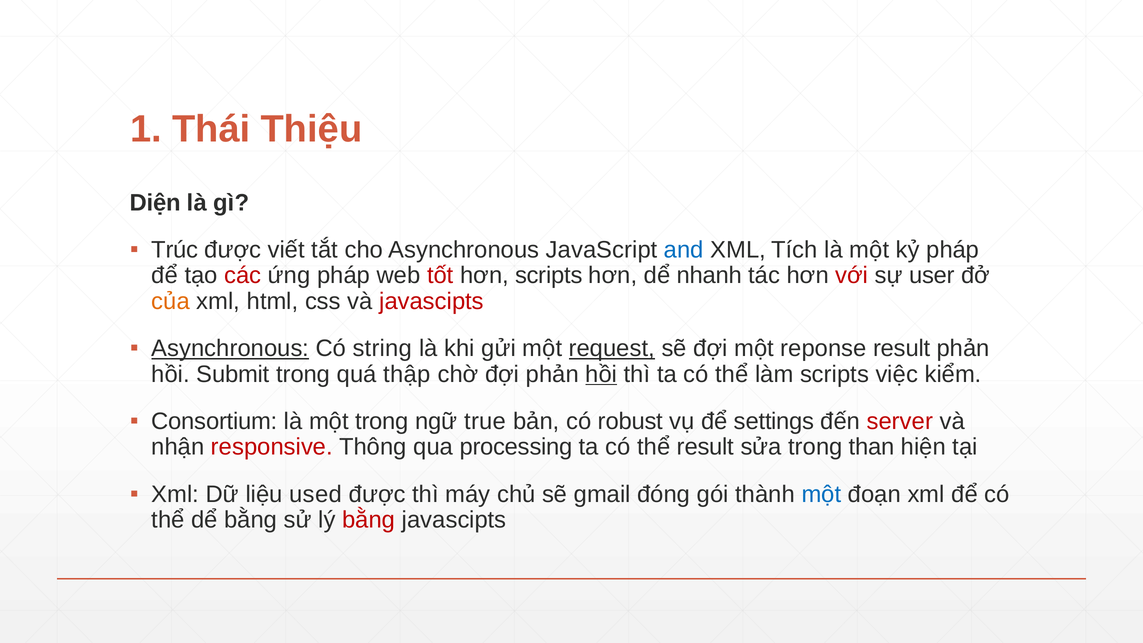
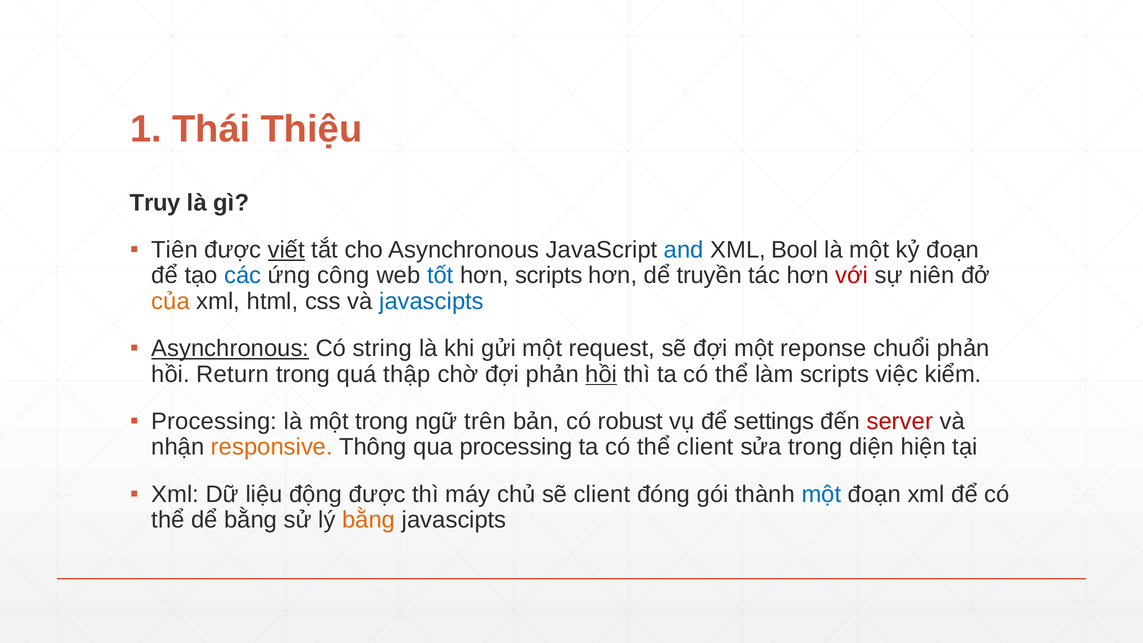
Diện: Diện -> Truy
Trúc: Trúc -> Tiên
viết underline: none -> present
Tích: Tích -> Bool
kỷ pháp: pháp -> đoạn
các colour: red -> blue
ứng pháp: pháp -> công
tốt colour: red -> blue
nhanh: nhanh -> truyền
user: user -> niên
javascipts at (432, 301) colour: red -> blue
request underline: present -> none
reponse result: result -> chuổi
Submit: Submit -> Return
Consortium at (214, 421): Consortium -> Processing
true: true -> trên
responsive colour: red -> orange
thể result: result -> client
than: than -> diện
used: used -> động
sẽ gmail: gmail -> client
bằng at (369, 520) colour: red -> orange
